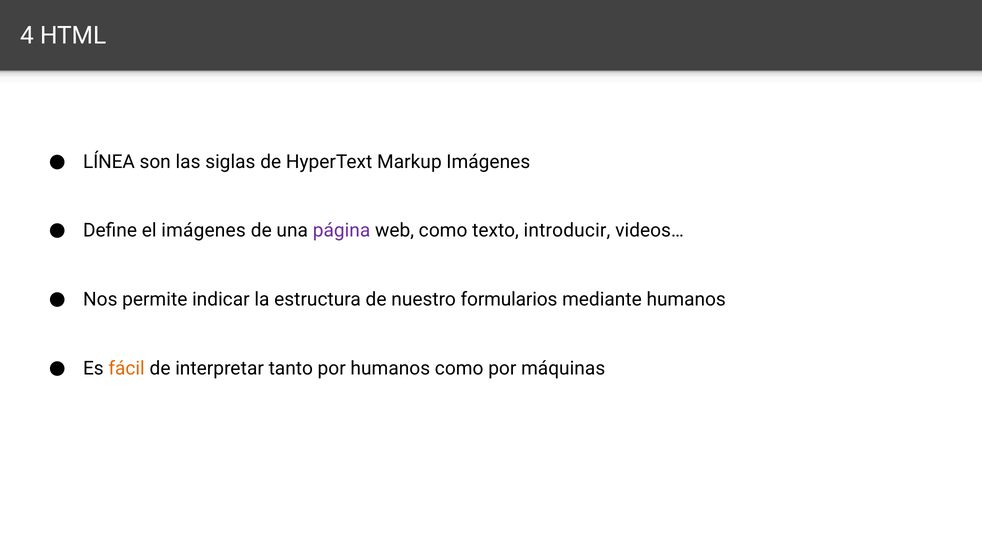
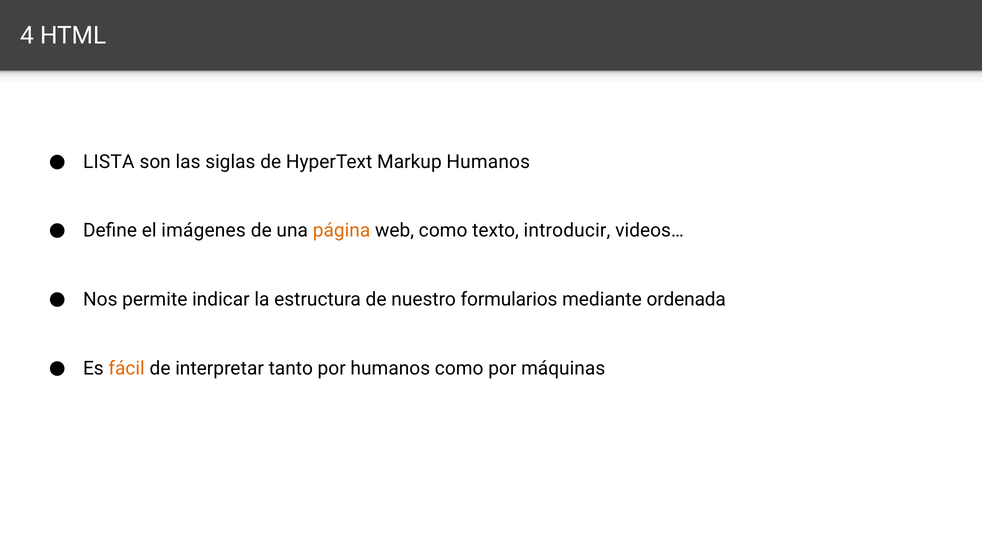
LÍNEA: LÍNEA -> LISTA
Markup Imágenes: Imágenes -> Humanos
página colour: purple -> orange
mediante humanos: humanos -> ordenada
